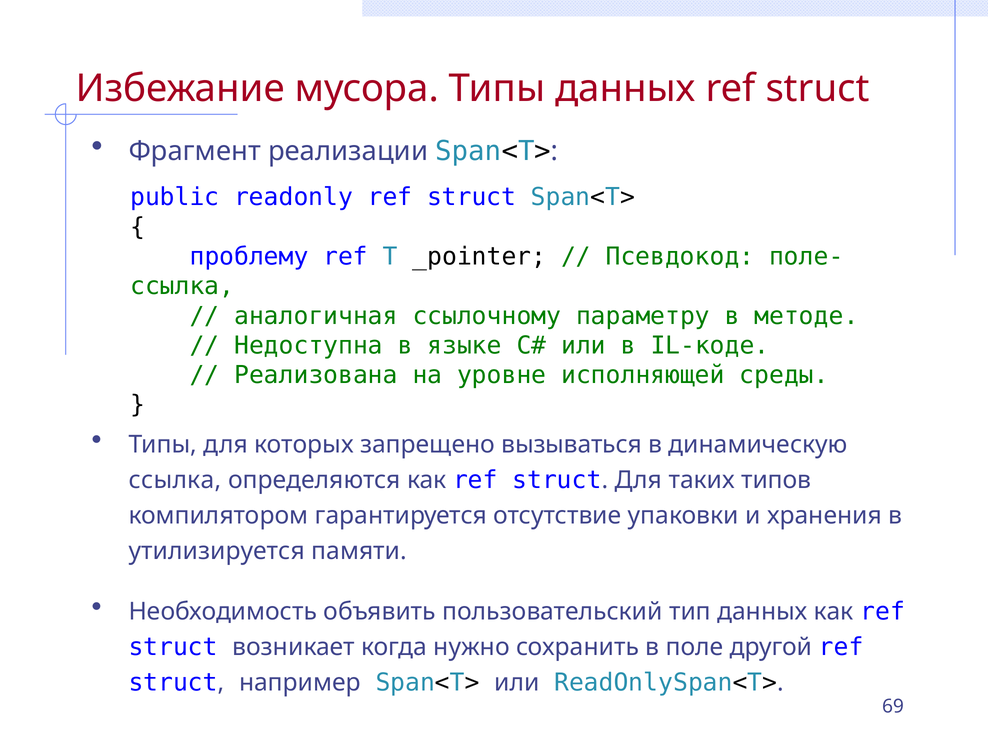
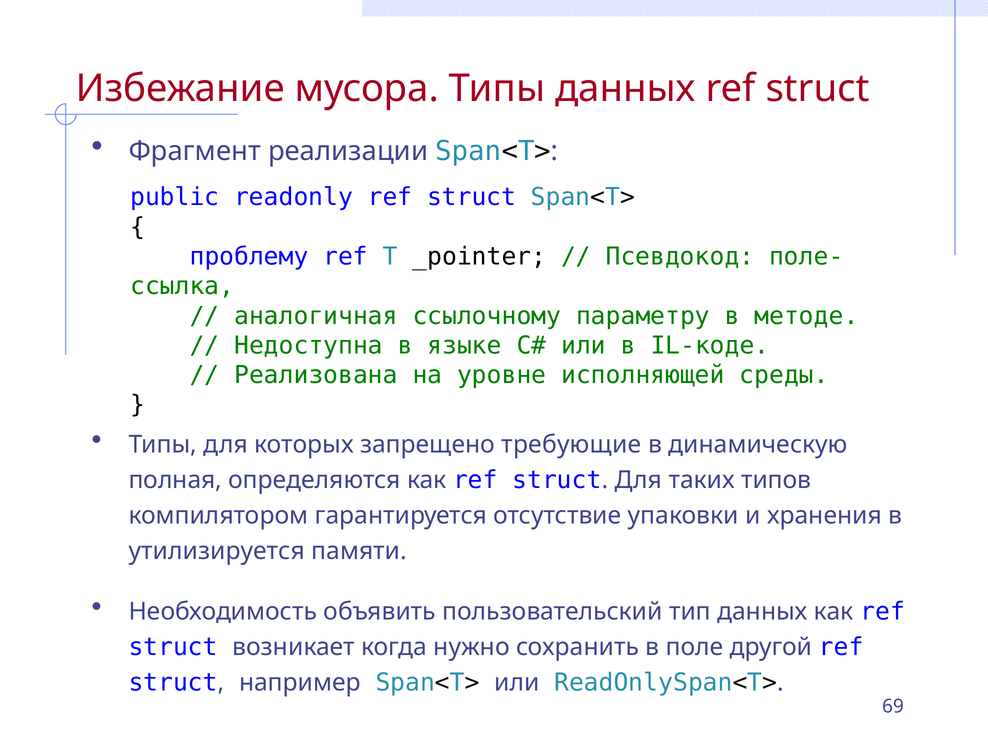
вызываться: вызываться -> требующие
ссылка at (175, 480): ссылка -> полная
